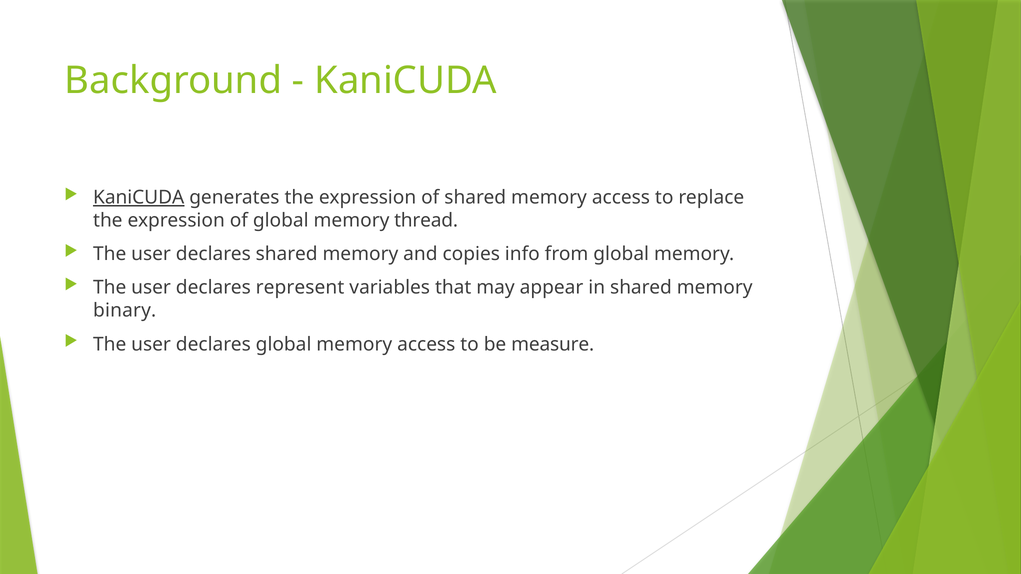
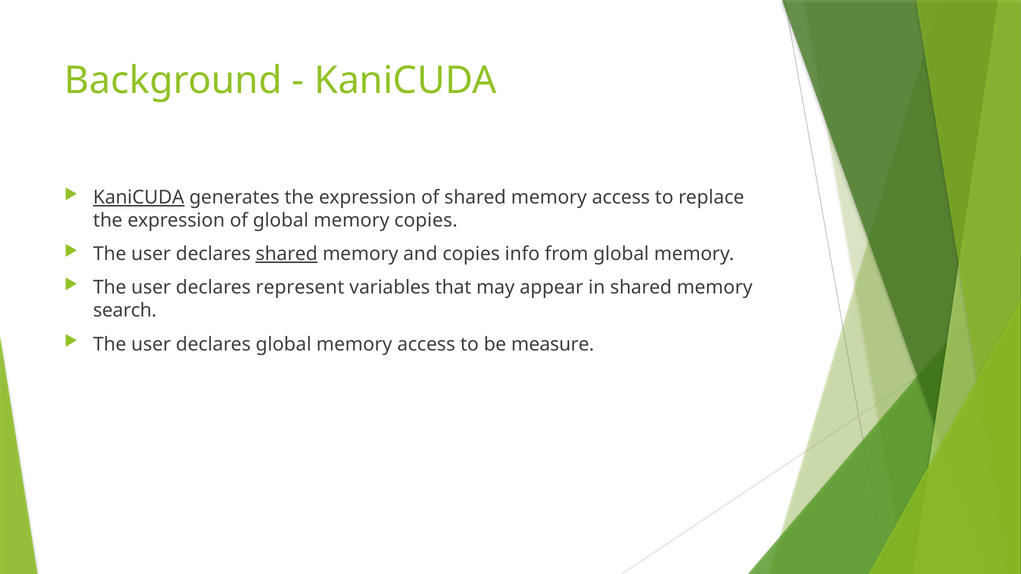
memory thread: thread -> copies
shared at (287, 254) underline: none -> present
binary: binary -> search
